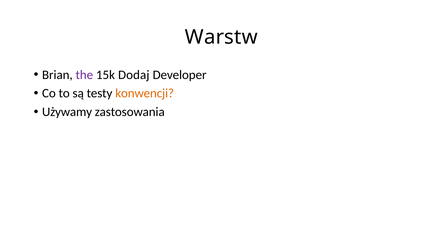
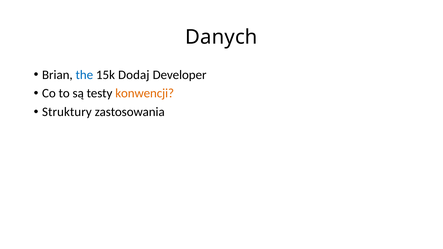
Warstw: Warstw -> Danych
the colour: purple -> blue
Używamy: Używamy -> Struktury
